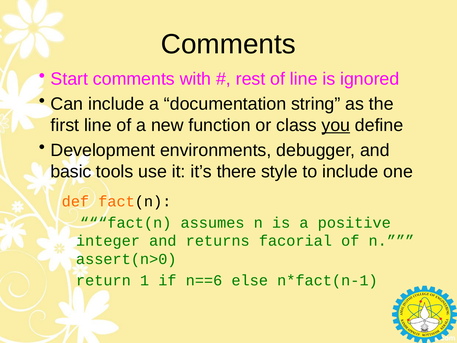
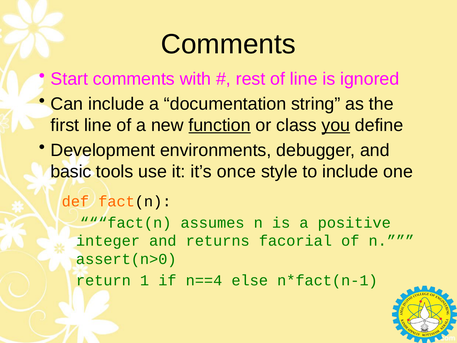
function underline: none -> present
there: there -> once
n==6: n==6 -> n==4
